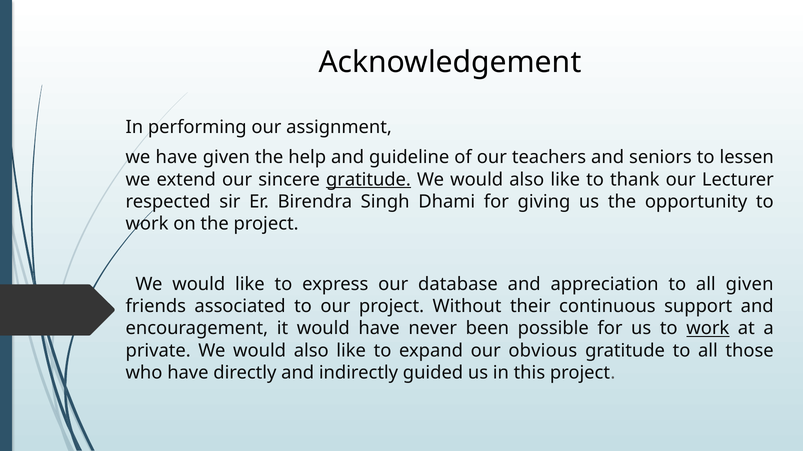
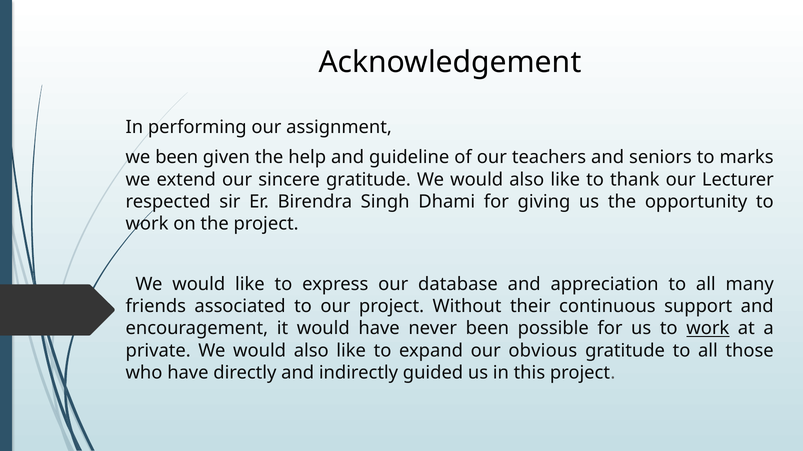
we have: have -> been
lessen: lessen -> marks
gratitude at (368, 180) underline: present -> none
all given: given -> many
